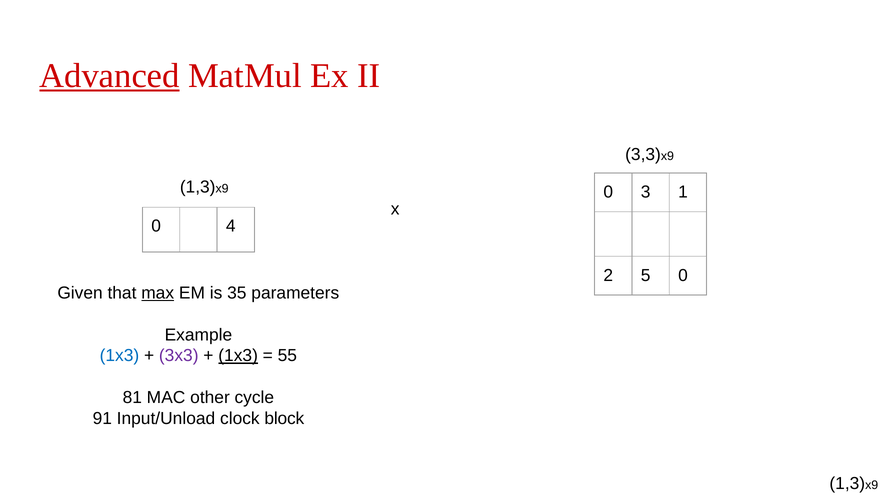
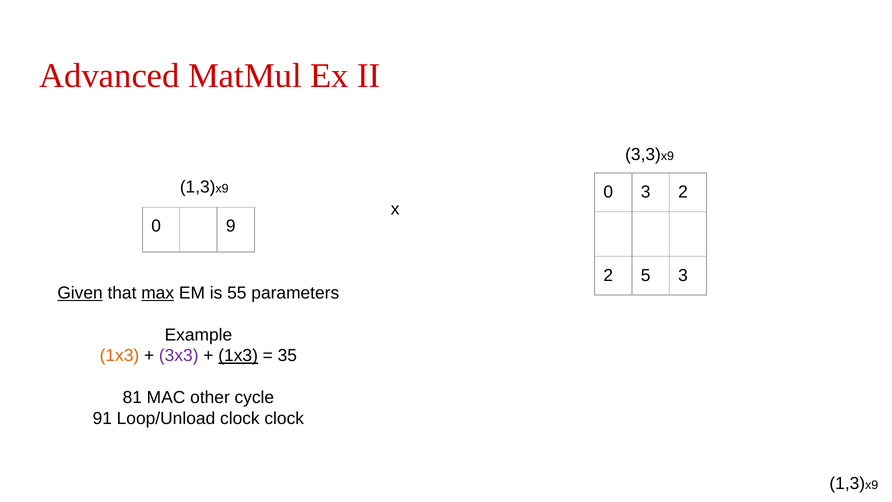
Advanced underline: present -> none
3 1: 1 -> 2
4: 4 -> 9
5 0: 0 -> 3
Given underline: none -> present
35: 35 -> 55
1x3 at (119, 356) colour: blue -> orange
55: 55 -> 35
Input/Unload: Input/Unload -> Loop/Unload
clock block: block -> clock
